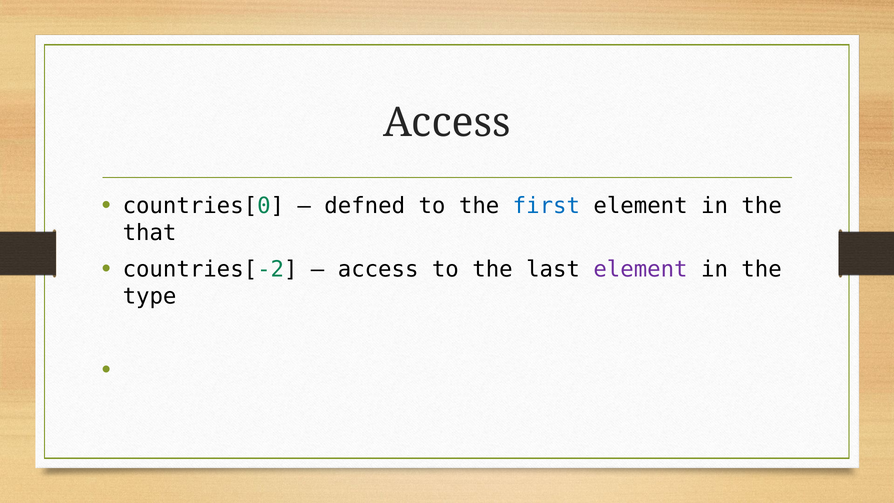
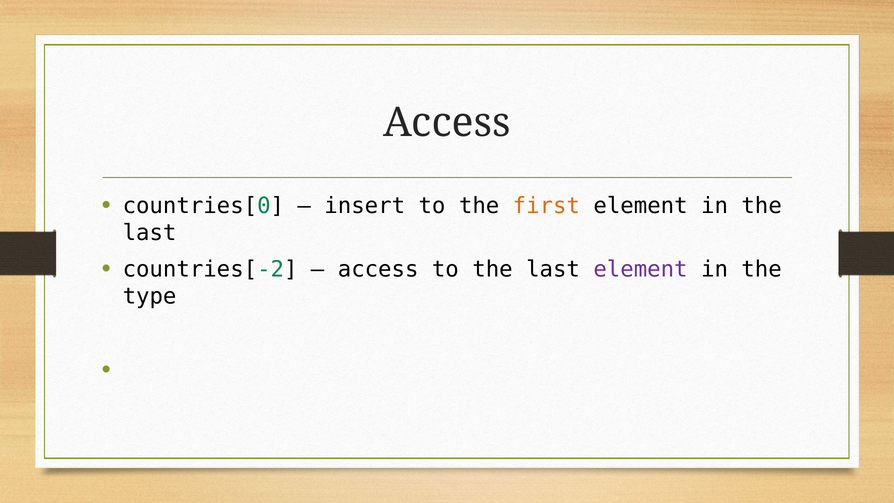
defned: defned -> insert
first colour: blue -> orange
that at (150, 233): that -> last
